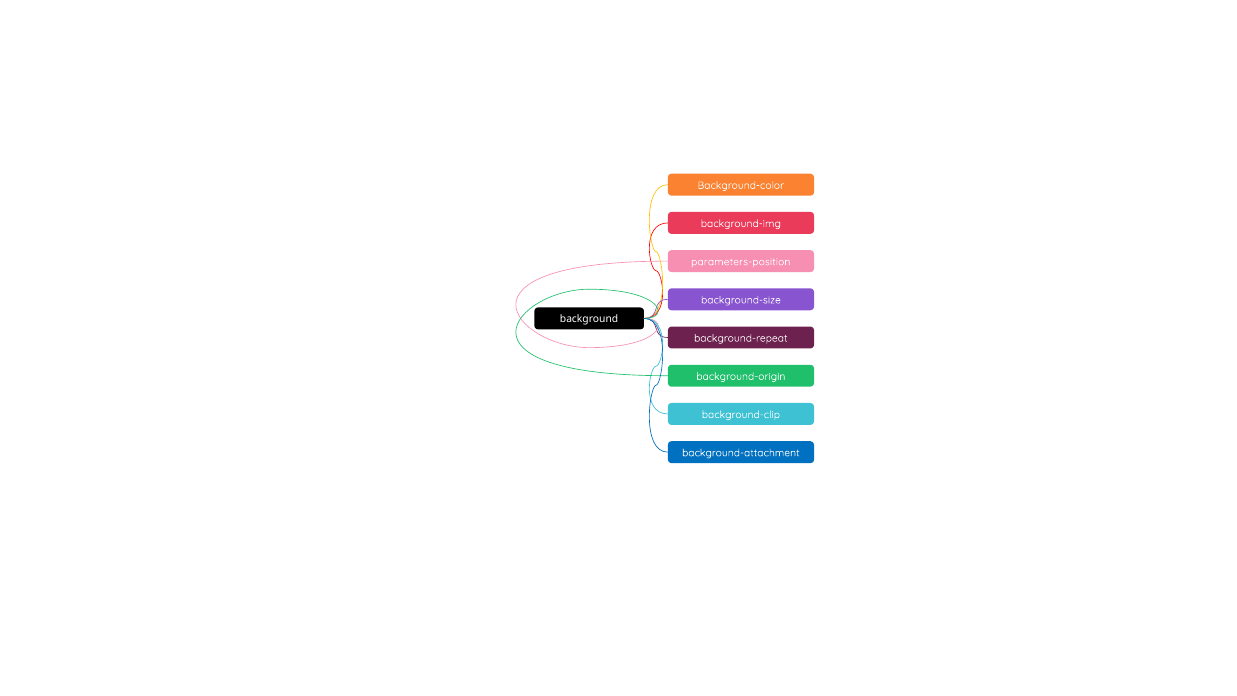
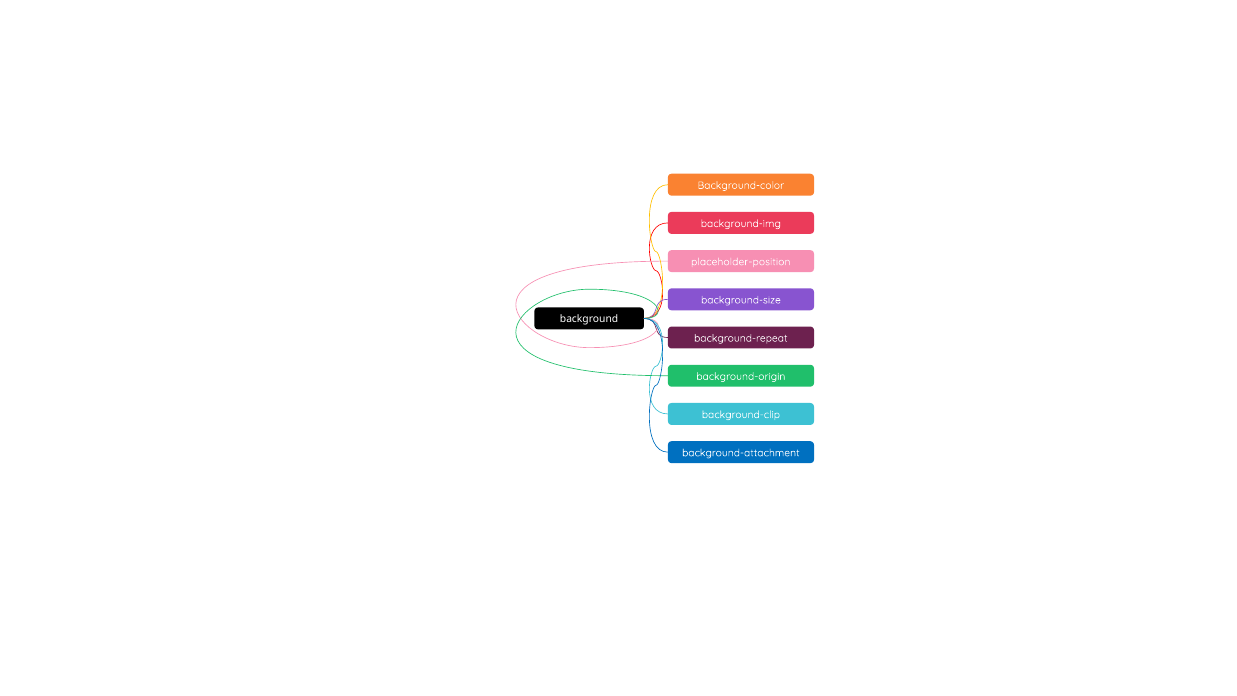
parameters-position: parameters-position -> placeholder-position
